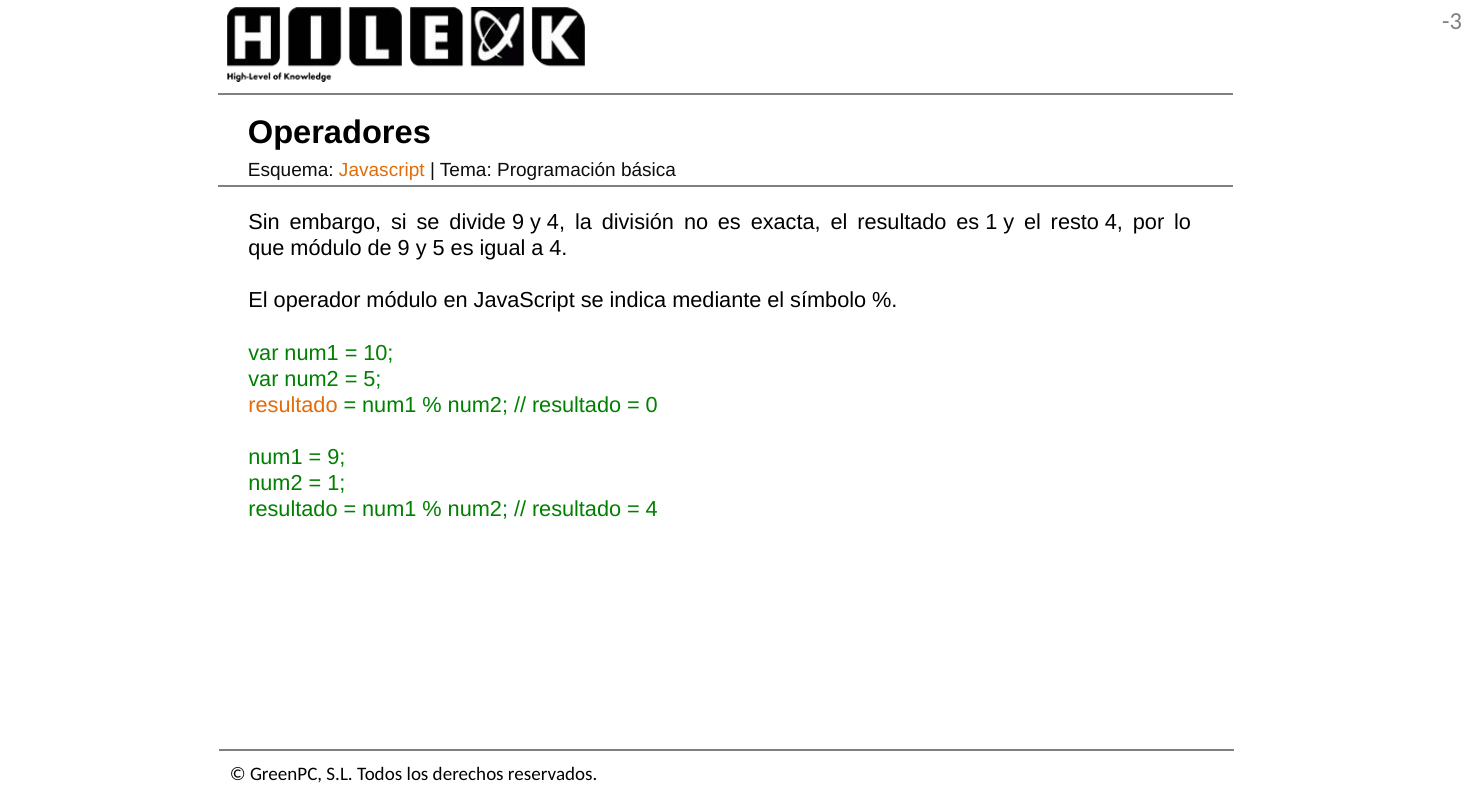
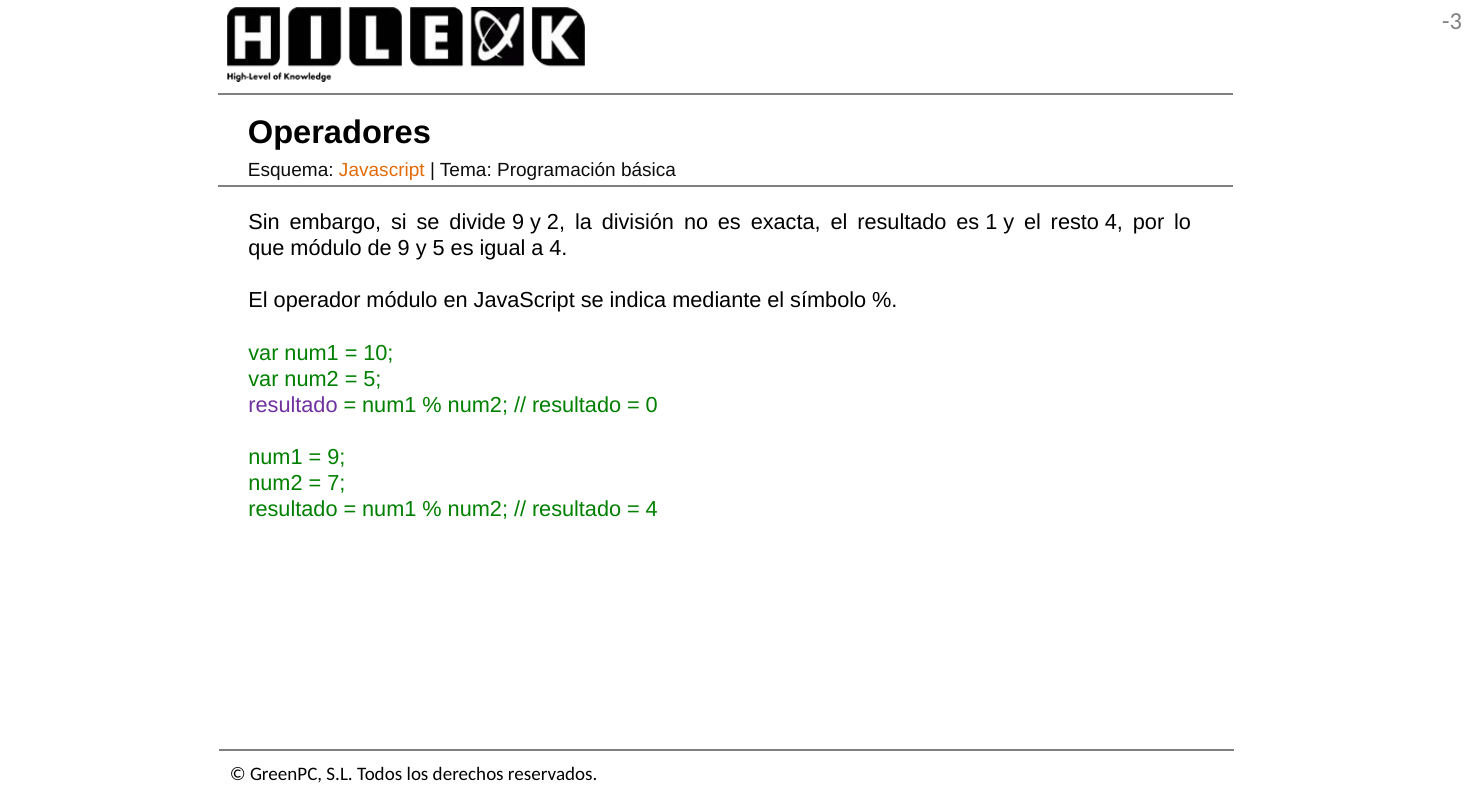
y 4: 4 -> 2
resultado at (293, 405) colour: orange -> purple
1 at (336, 483): 1 -> 7
